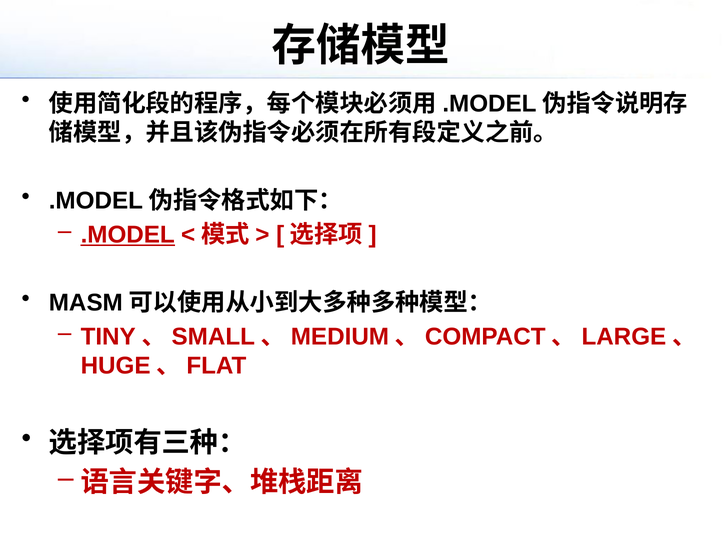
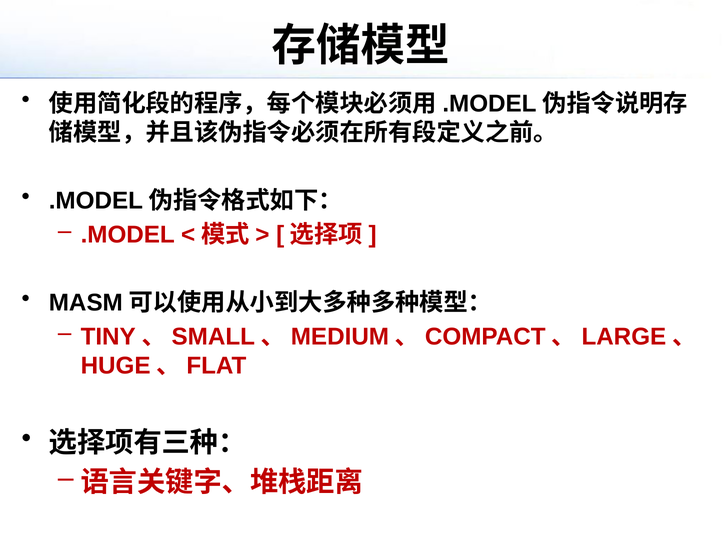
.MODEL underline: present -> none
